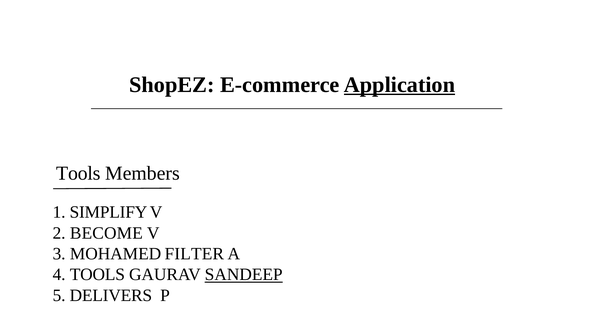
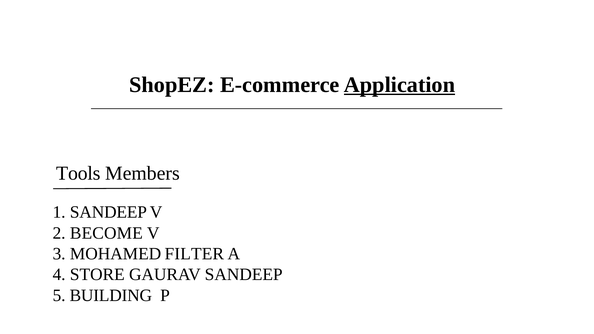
1 SIMPLIFY: SIMPLIFY -> SANDEEP
4 TOOLS: TOOLS -> STORE
SANDEEP at (244, 275) underline: present -> none
DELIVERS: DELIVERS -> BUILDING
